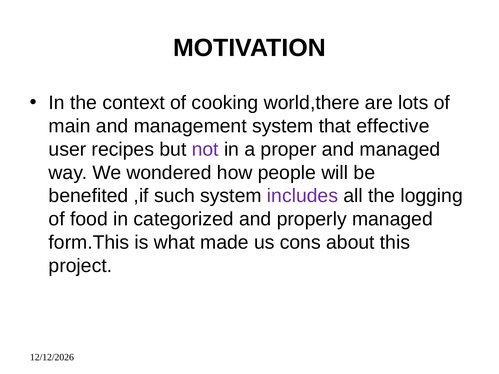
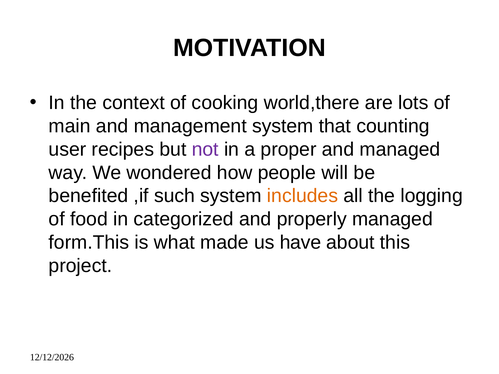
effective: effective -> counting
includes colour: purple -> orange
cons: cons -> have
